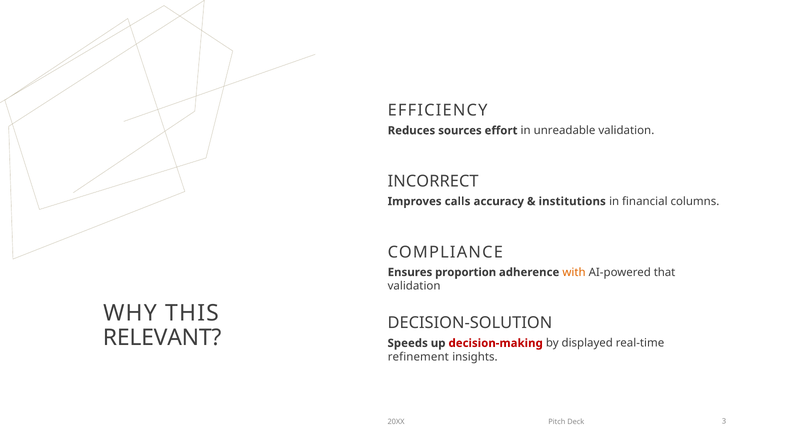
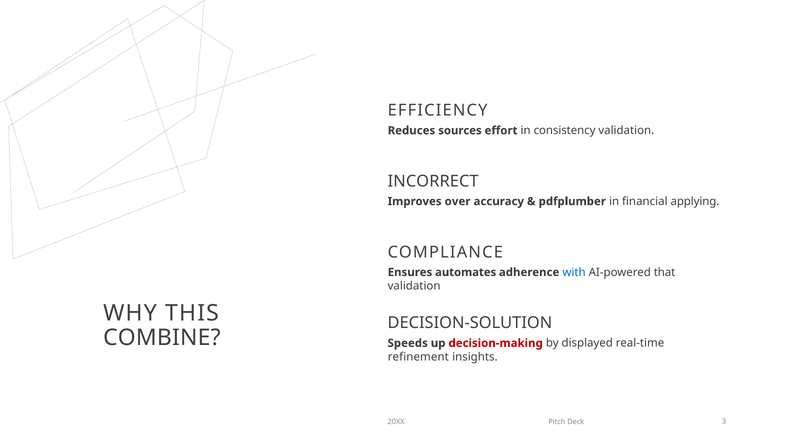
unreadable: unreadable -> consistency
calls: calls -> over
institutions: institutions -> pdfplumber
columns: columns -> applying
proportion: proportion -> automates
with colour: orange -> blue
RELEVANT: RELEVANT -> COMBINE
